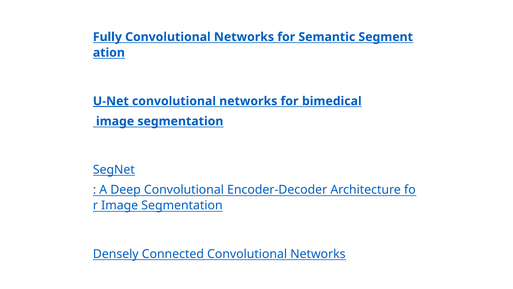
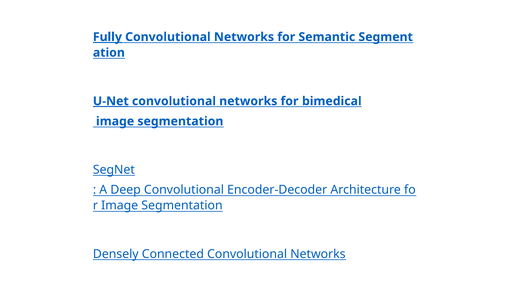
Fully underline: none -> present
